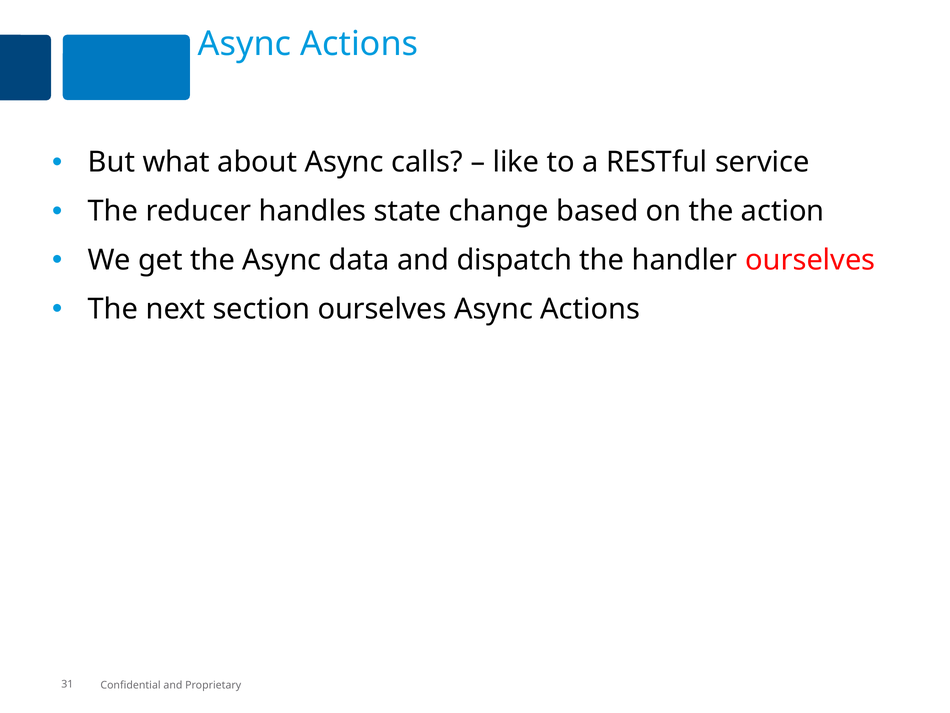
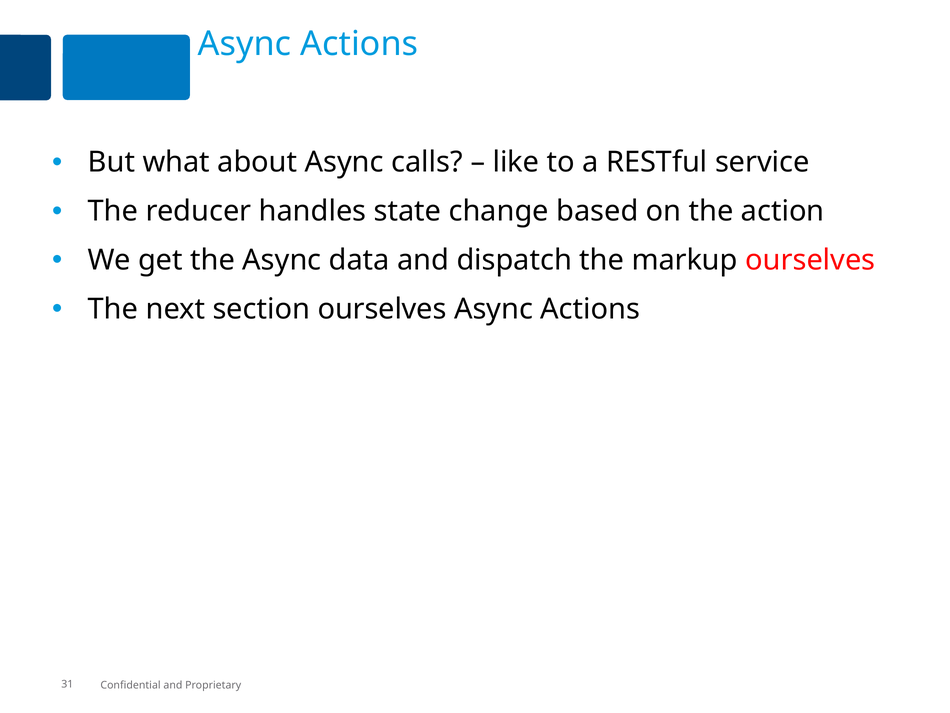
handler: handler -> markup
